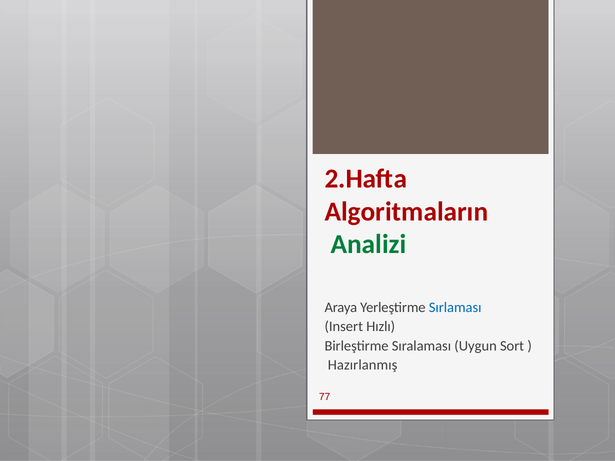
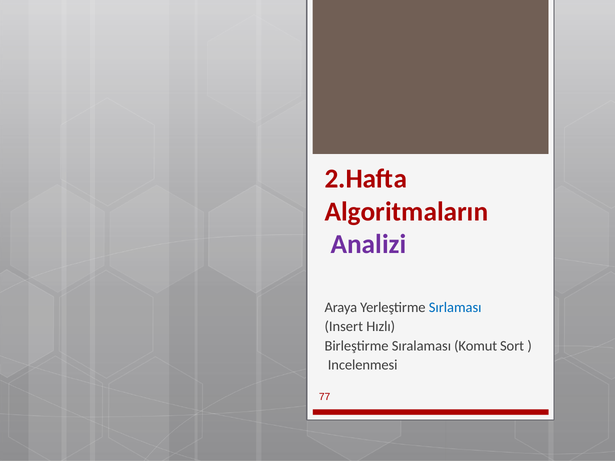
Analizi colour: green -> purple
Uygun: Uygun -> Komut
Hazırlanmış: Hazırlanmış -> Incelenmesi
